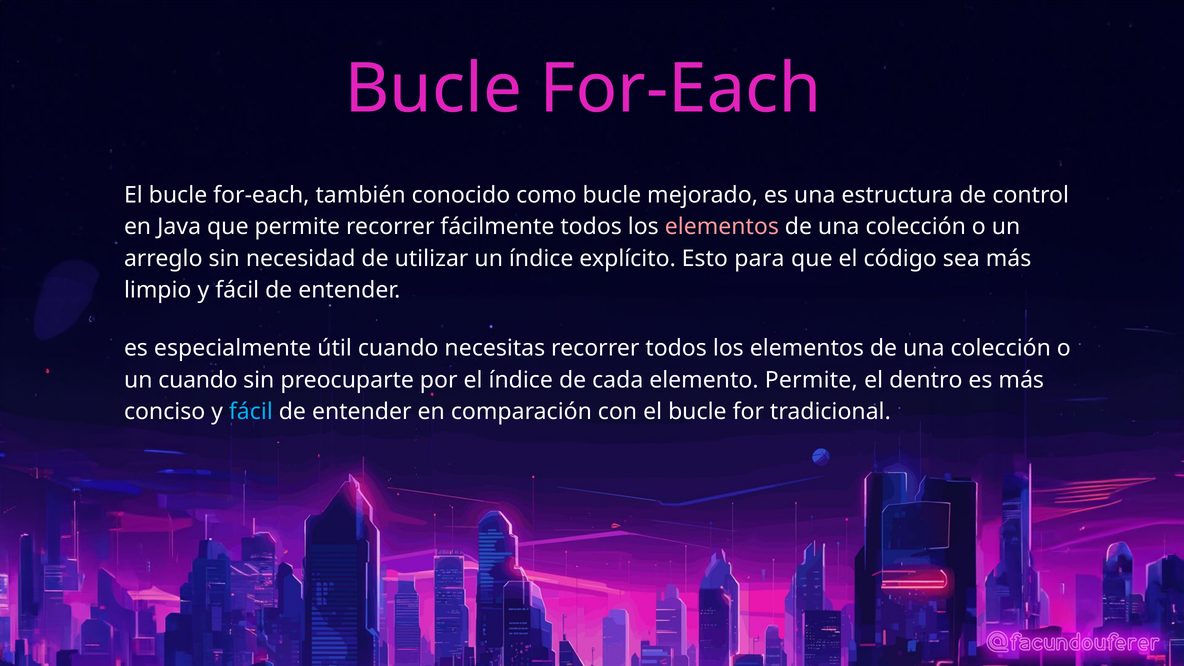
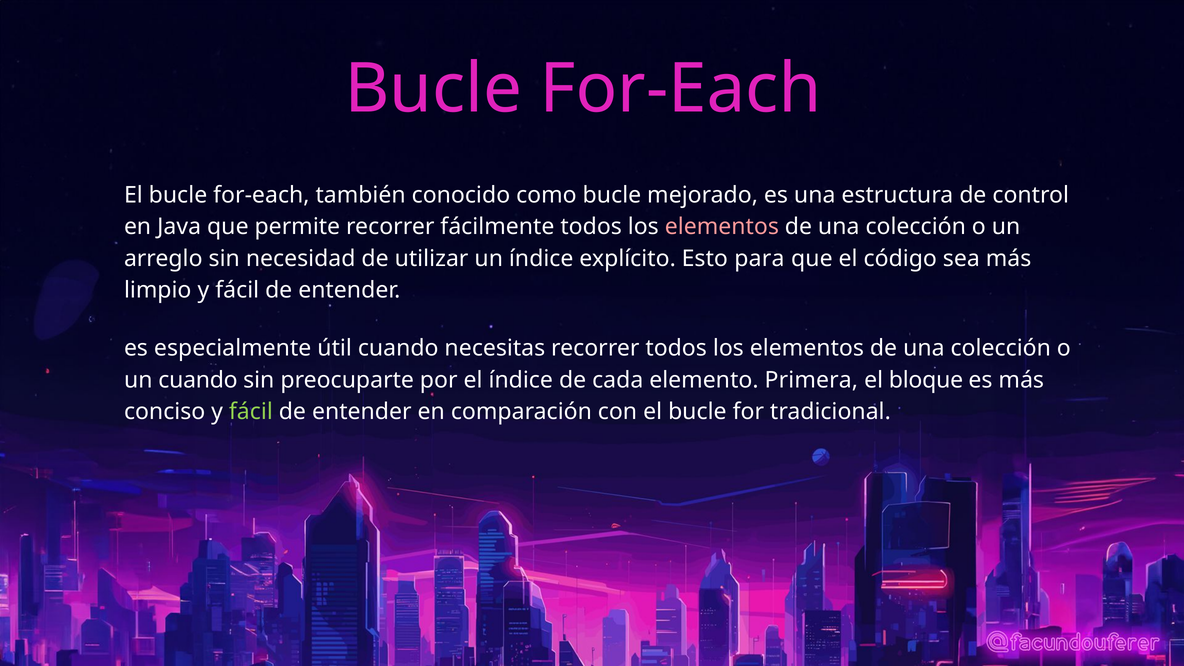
elemento Permite: Permite -> Primera
dentro: dentro -> bloque
fácil at (251, 412) colour: light blue -> light green
